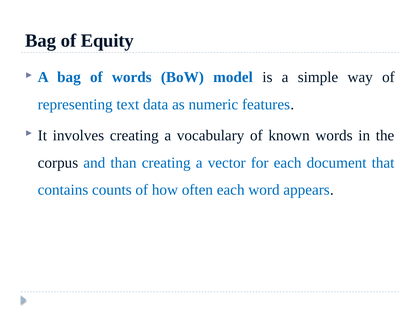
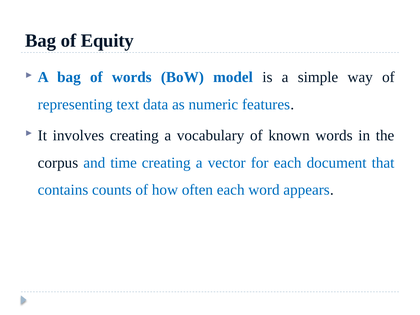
than: than -> time
